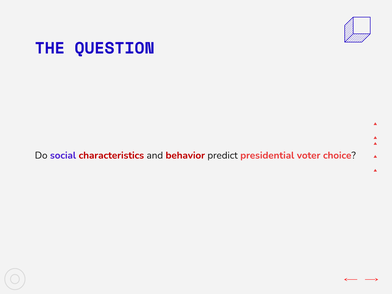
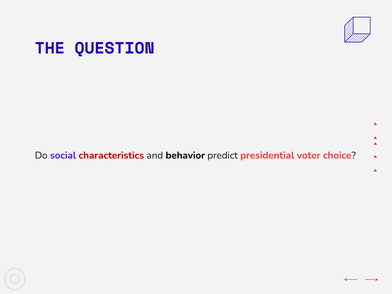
behavior colour: red -> black
